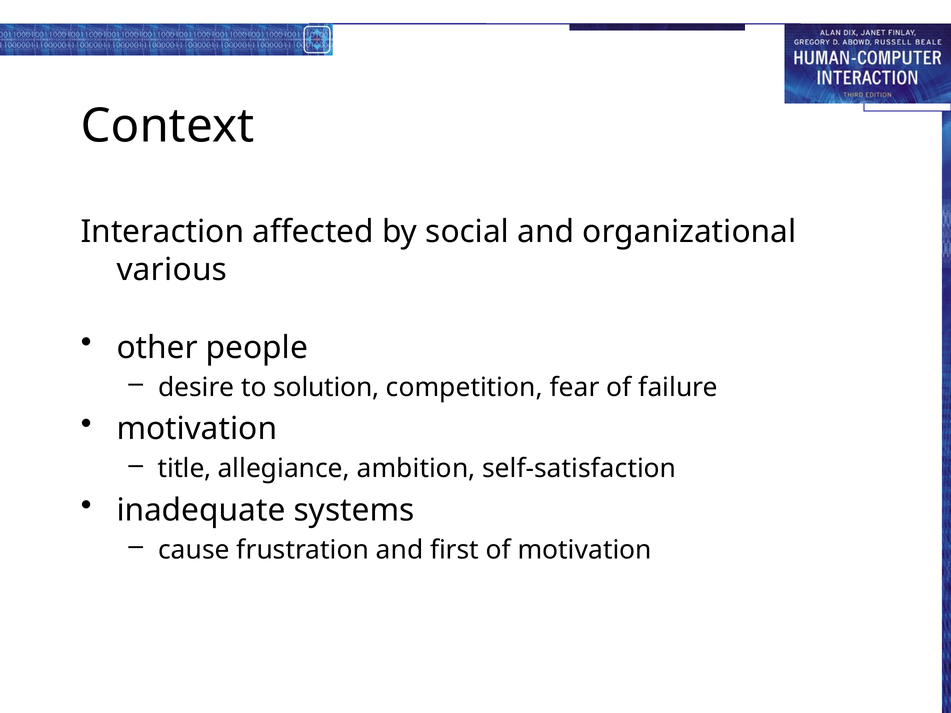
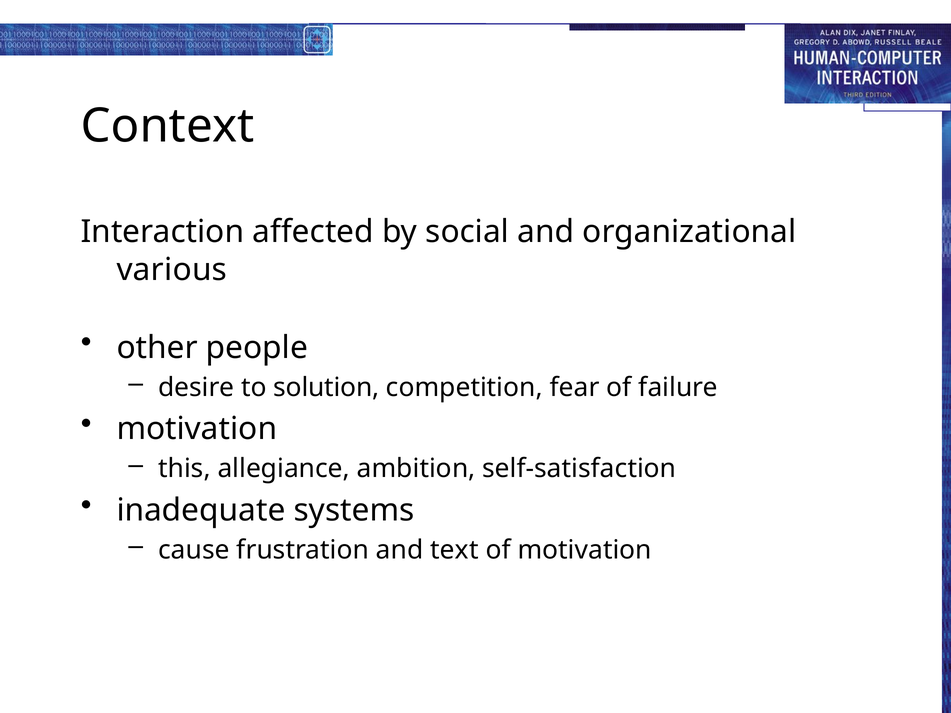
title: title -> this
first: first -> text
